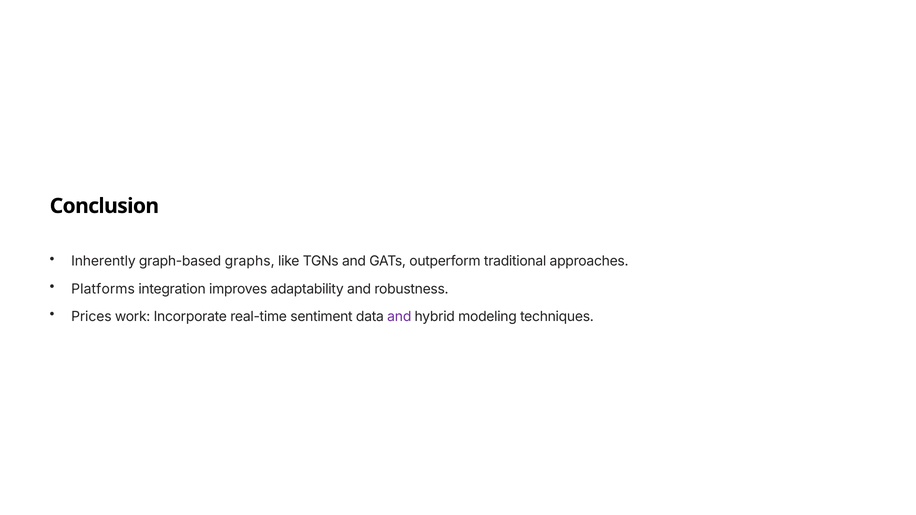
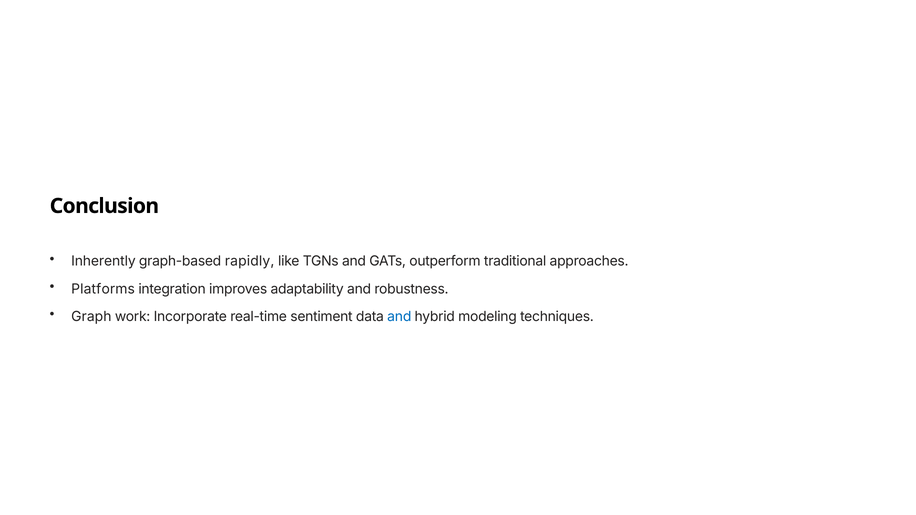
graphs: graphs -> rapidly
Prices: Prices -> Graph
and at (399, 317) colour: purple -> blue
